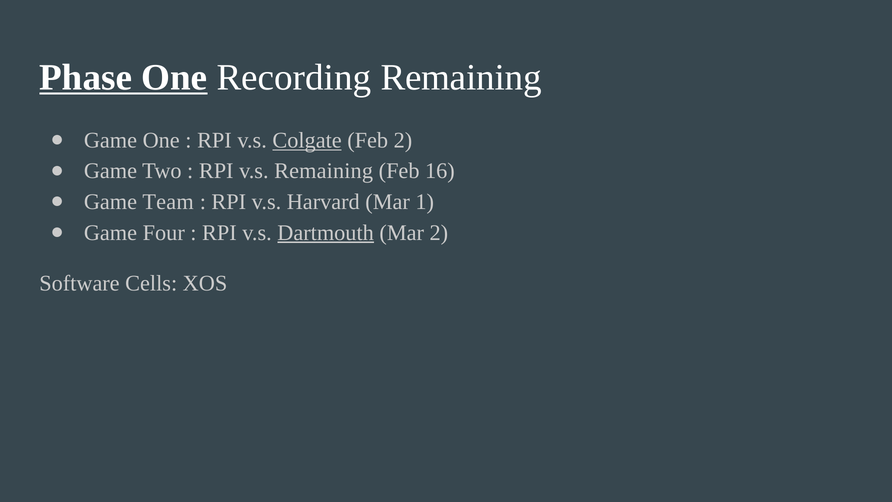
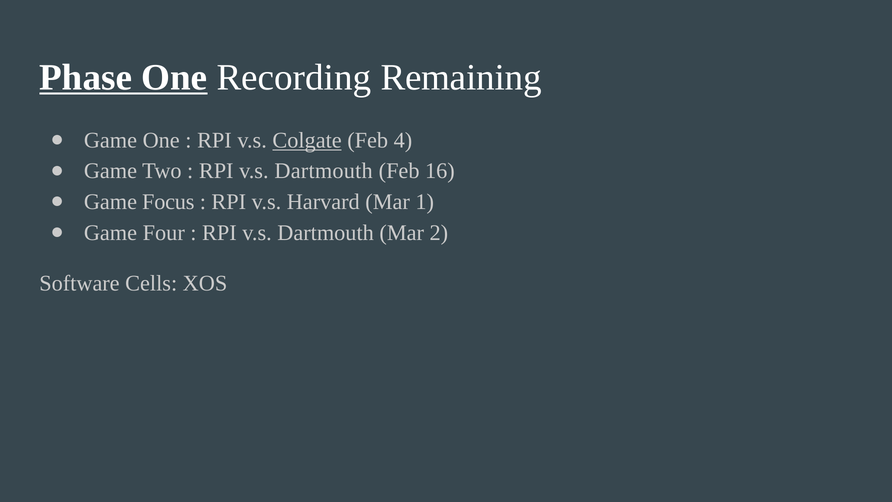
Feb 2: 2 -> 4
Remaining at (324, 171): Remaining -> Dartmouth
Team: Team -> Focus
Dartmouth at (326, 233) underline: present -> none
